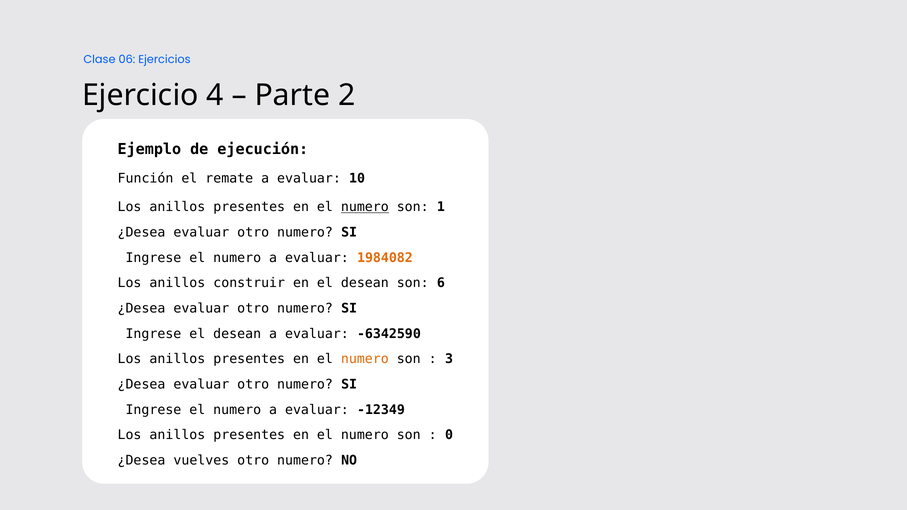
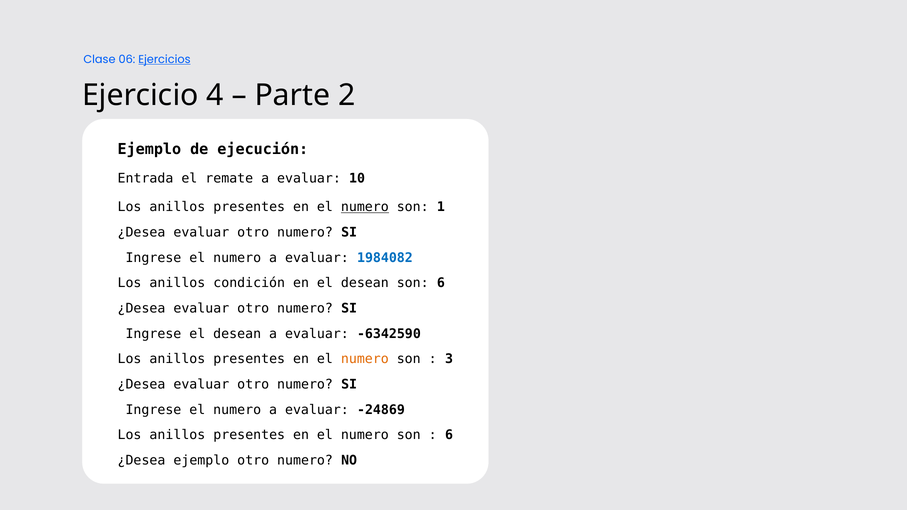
Ejercicios underline: none -> present
Función: Función -> Entrada
1984082 colour: orange -> blue
construir: construir -> condición
-12349: -12349 -> -24869
0 at (449, 435): 0 -> 6
¿Desea vuelves: vuelves -> ejemplo
